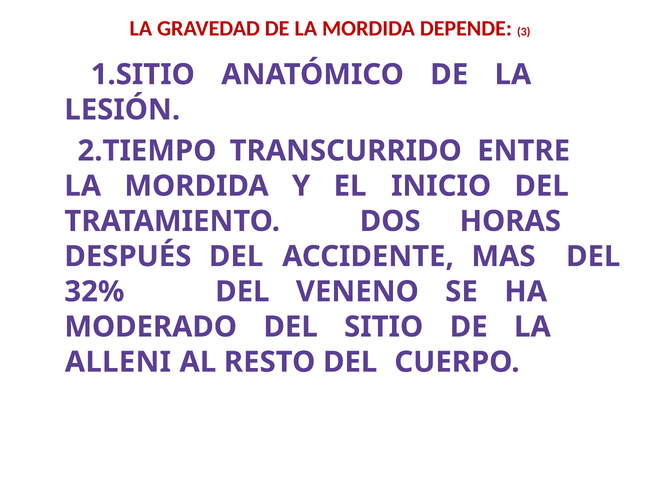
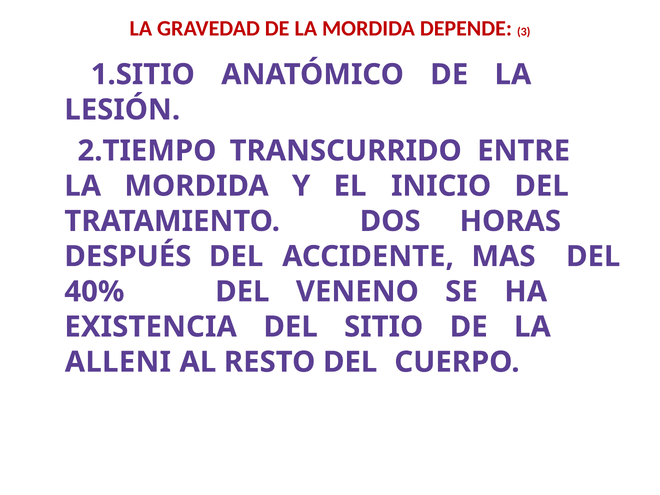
32%: 32% -> 40%
MODERADO: MODERADO -> EXISTENCIA
